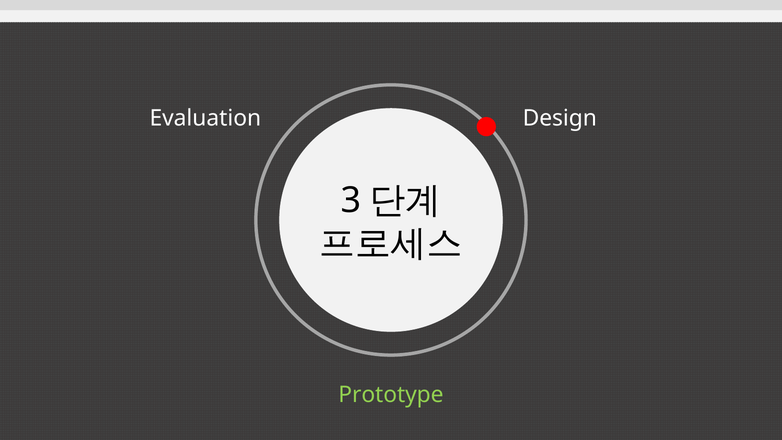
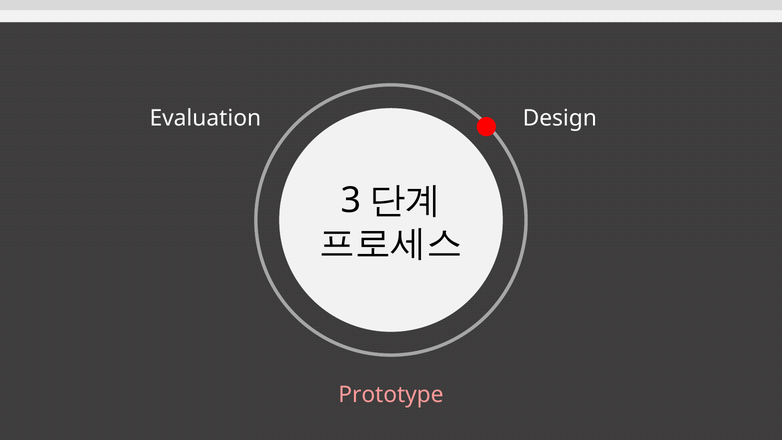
Prototype colour: light green -> pink
